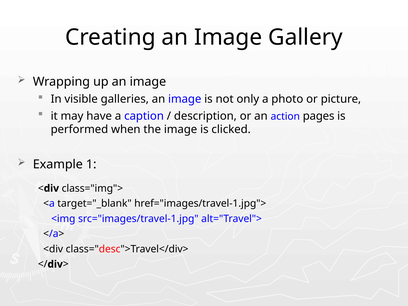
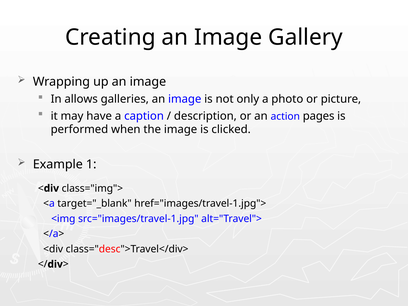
visible: visible -> allows
